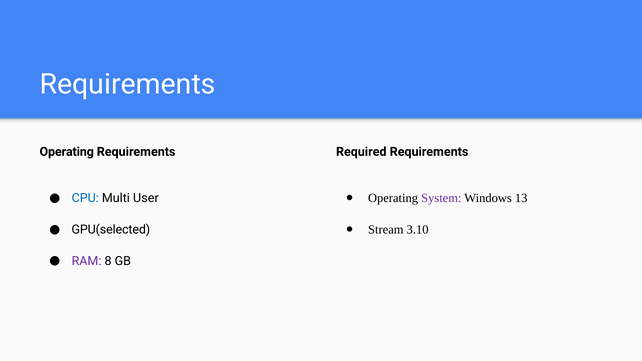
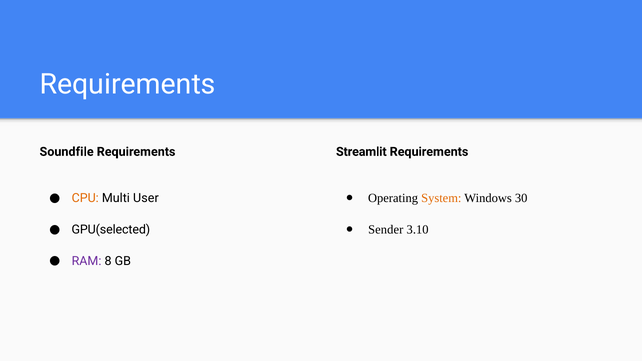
Operating at (67, 152): Operating -> Soundfile
Required: Required -> Streamlit
System colour: purple -> orange
13: 13 -> 30
CPU colour: blue -> orange
Stream: Stream -> Sender
